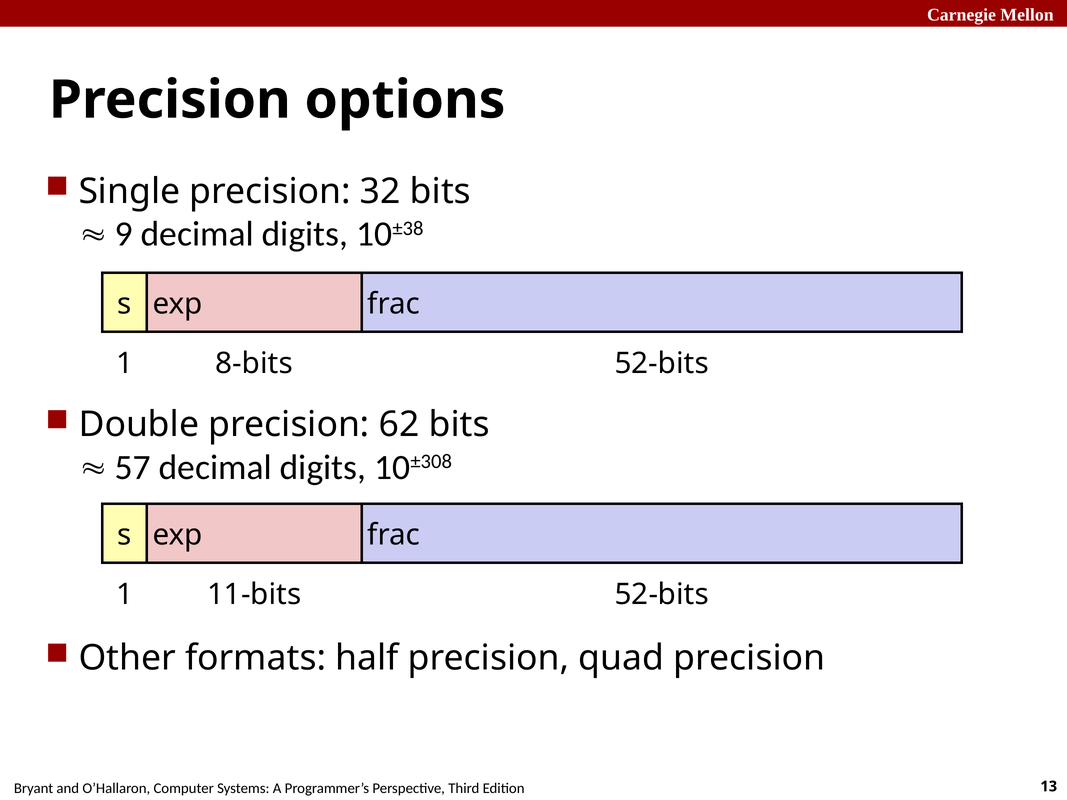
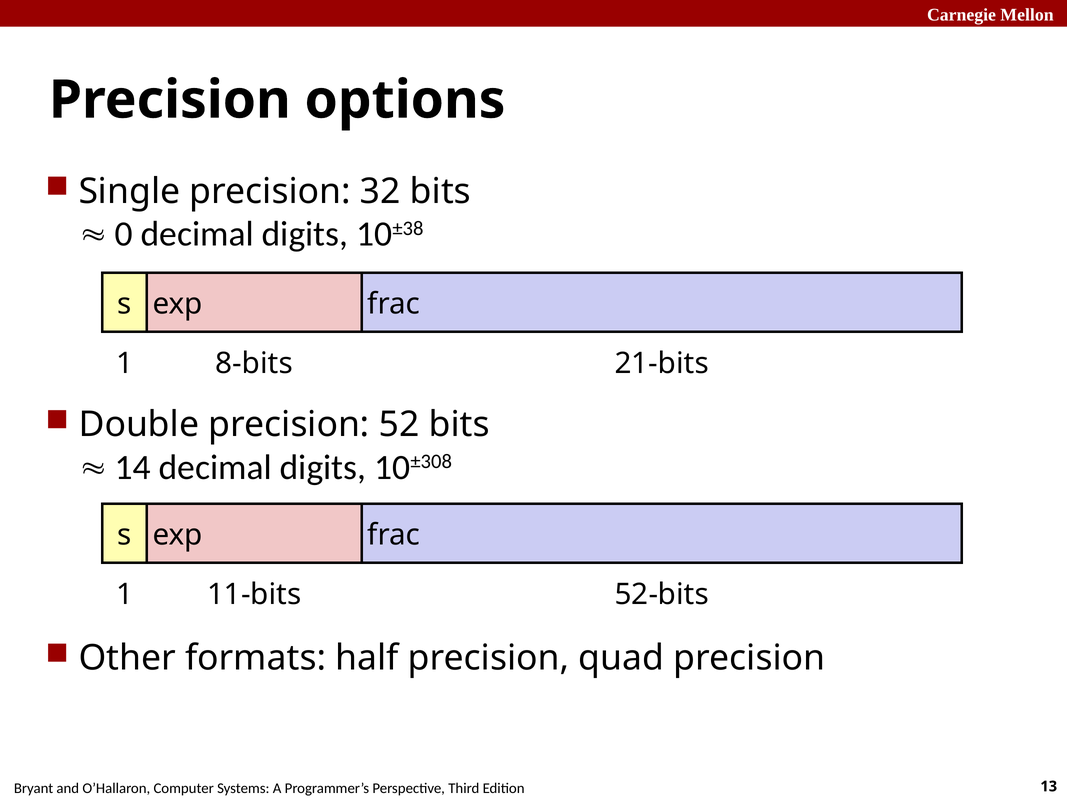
9: 9 -> 0
8-bits 52-bits: 52-bits -> 21-bits
62: 62 -> 52
57: 57 -> 14
